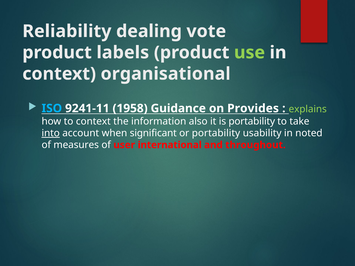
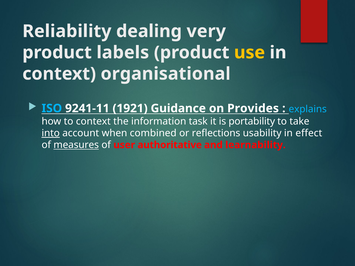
vote: vote -> very
use colour: light green -> yellow
1958: 1958 -> 1921
explains colour: light green -> light blue
also: also -> task
significant: significant -> combined
or portability: portability -> reflections
noted: noted -> effect
measures underline: none -> present
international: international -> authoritative
throughout: throughout -> learnability
